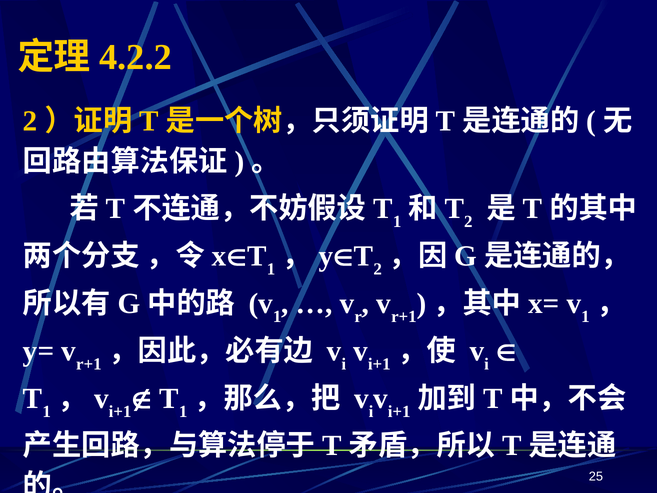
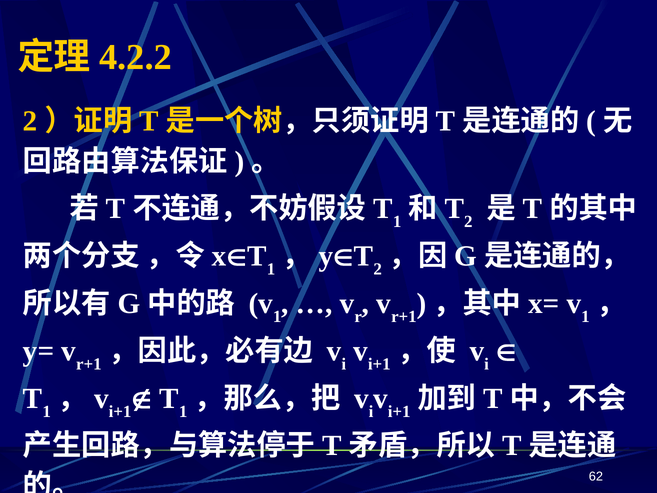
25: 25 -> 62
